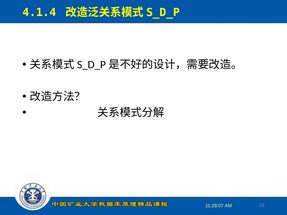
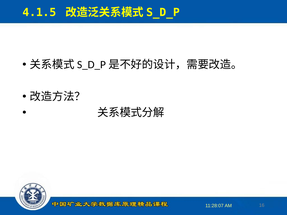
4.1.4: 4.1.4 -> 4.1.5
